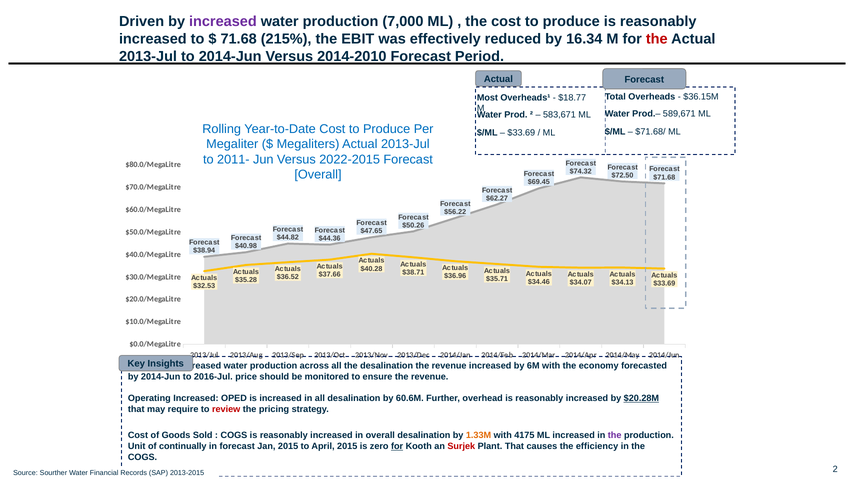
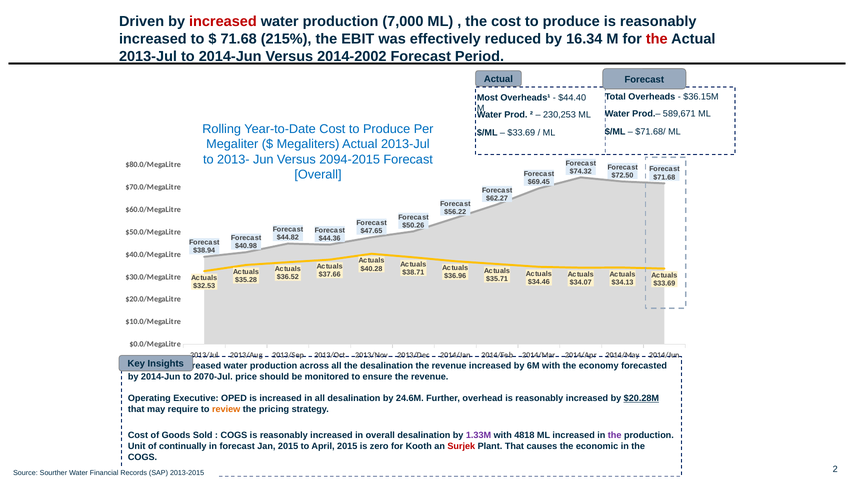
increased at (223, 22) colour: purple -> red
2014-2010: 2014-2010 -> 2014-2002
$18.77: $18.77 -> $44.40
583,671: 583,671 -> 230,253
2011-: 2011- -> 2013-
2022-2015: 2022-2015 -> 2094-2015
2016-Jul: 2016-Jul -> 2070-Jul
Operating Increased: Increased -> Executive
60.6M: 60.6M -> 24.6M
review colour: red -> orange
1.33M colour: orange -> purple
4175: 4175 -> 4818
for at (397, 447) underline: present -> none
efficiency: efficiency -> economic
